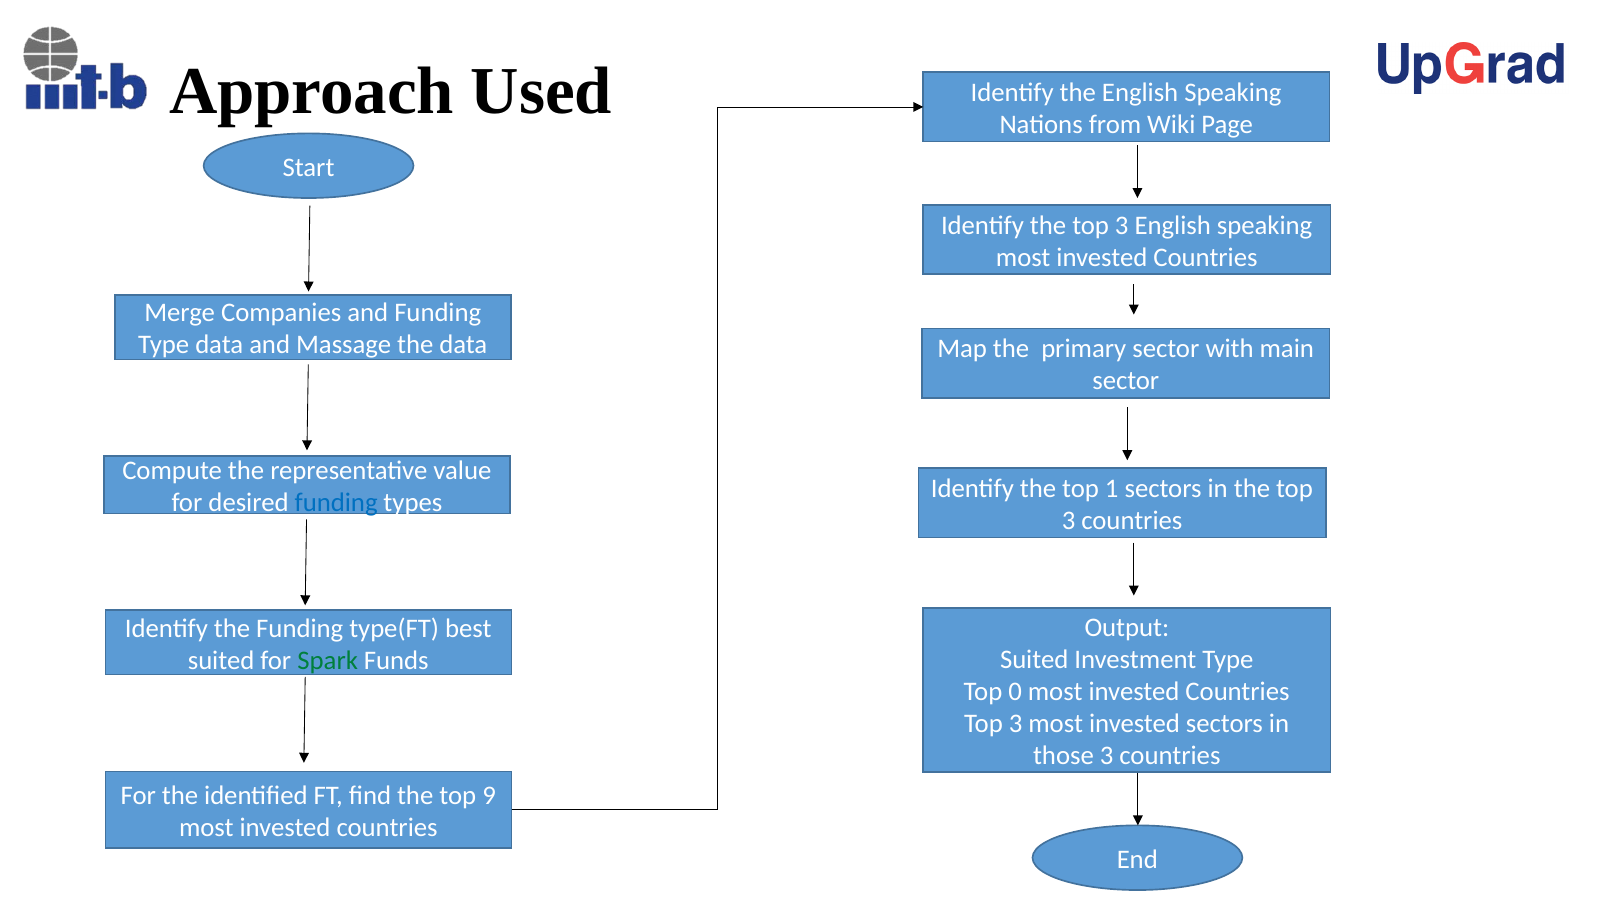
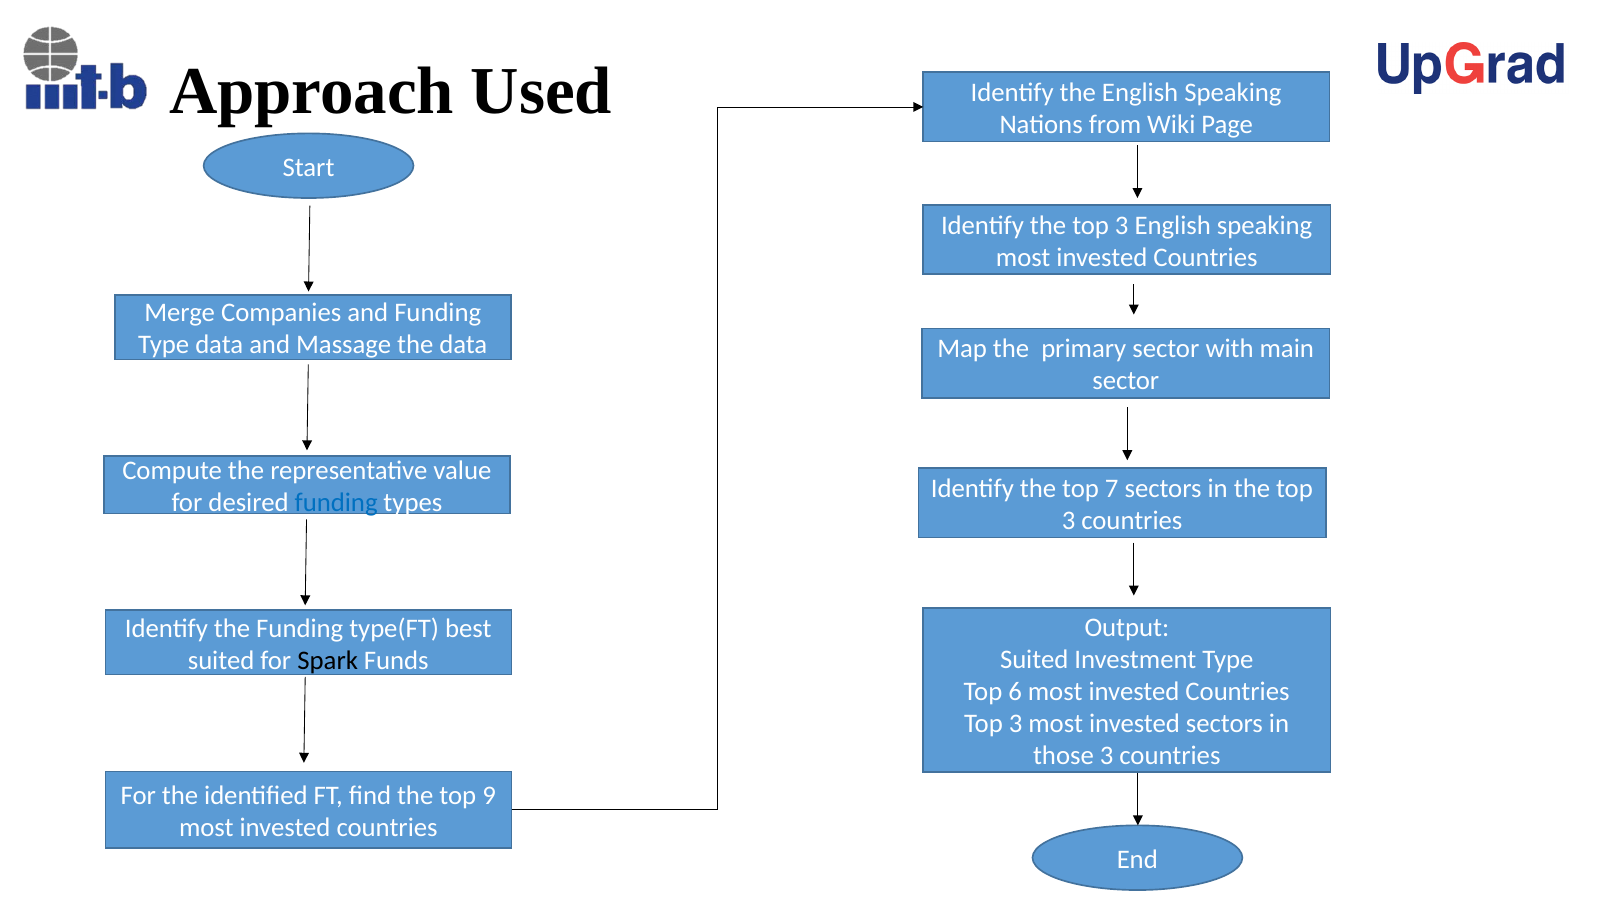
1: 1 -> 7
Spark colour: green -> black
0: 0 -> 6
